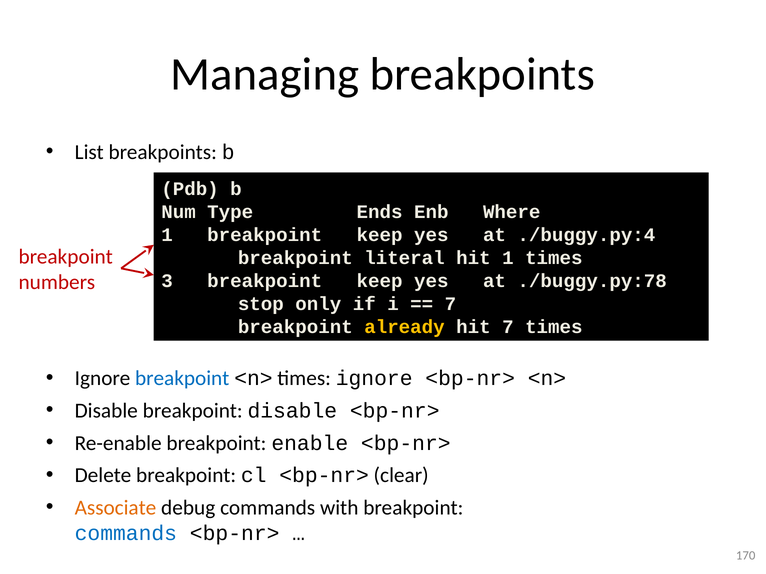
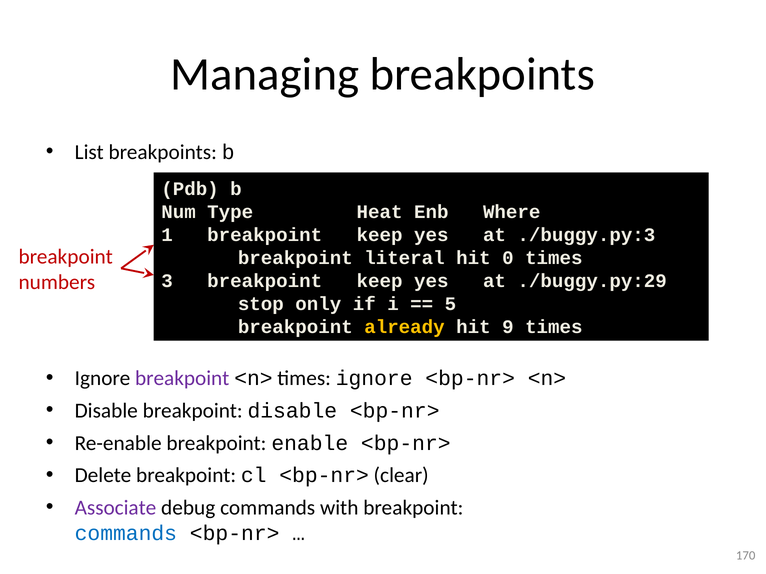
Ends: Ends -> Heat
./buggy.py:4: ./buggy.py:4 -> ./buggy.py:3
hit 1: 1 -> 0
./buggy.py:78: ./buggy.py:78 -> ./buggy.py:29
7 at (450, 304): 7 -> 5
hit 7: 7 -> 9
breakpoint at (182, 379) colour: blue -> purple
Associate colour: orange -> purple
